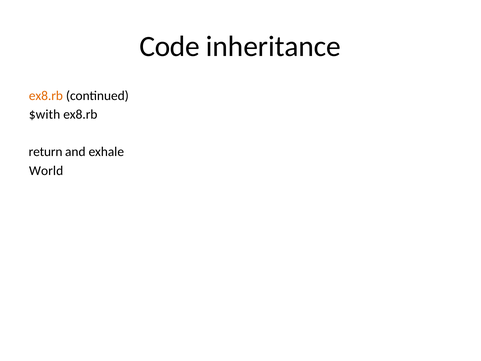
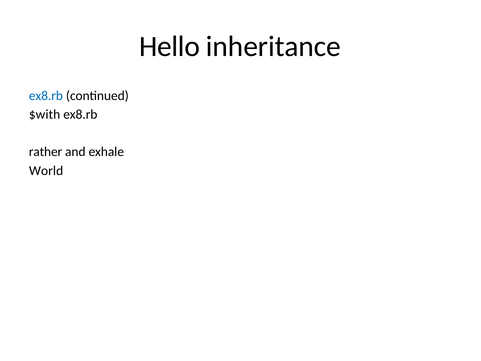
Code: Code -> Hello
ex8.rb at (46, 96) colour: orange -> blue
return: return -> rather
